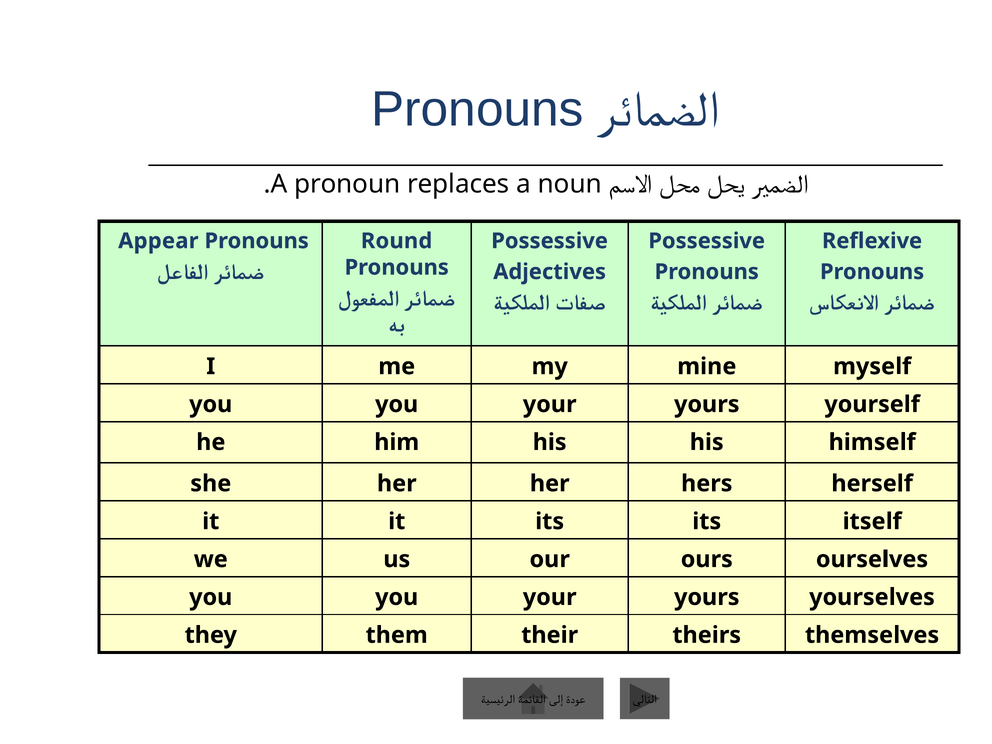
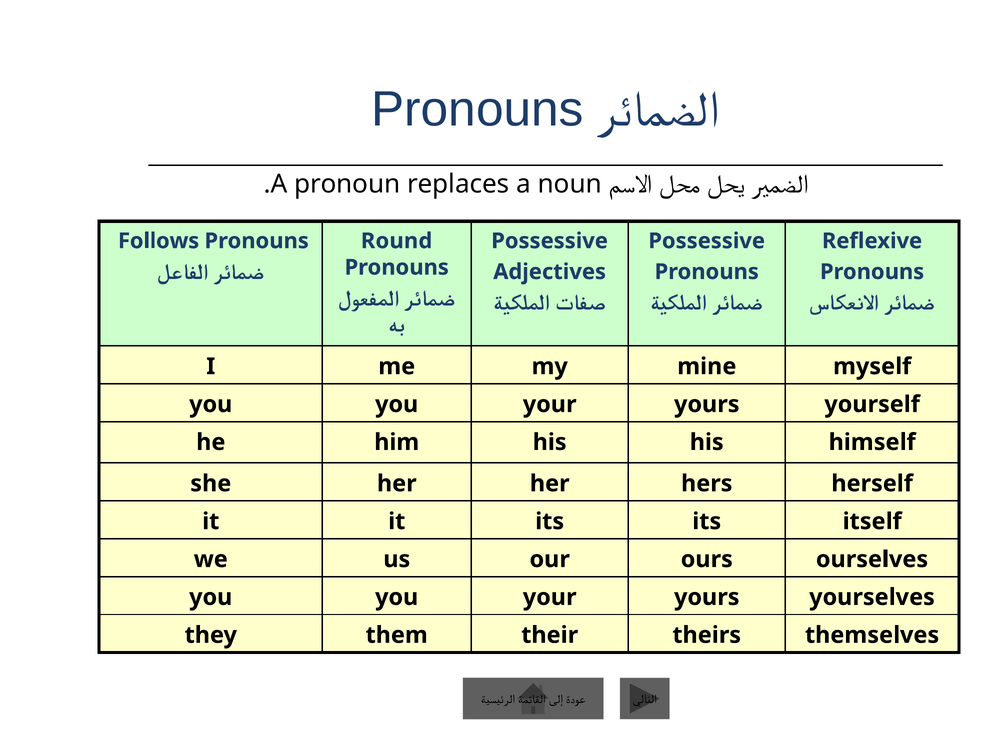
Appear: Appear -> Follows
